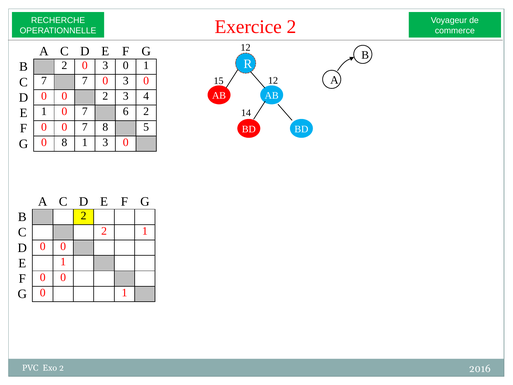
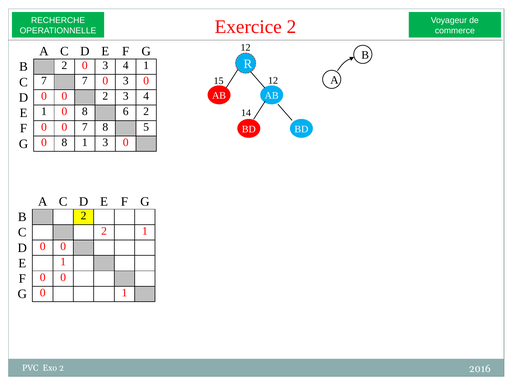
2 0 3 0: 0 -> 4
1 0 7: 7 -> 8
